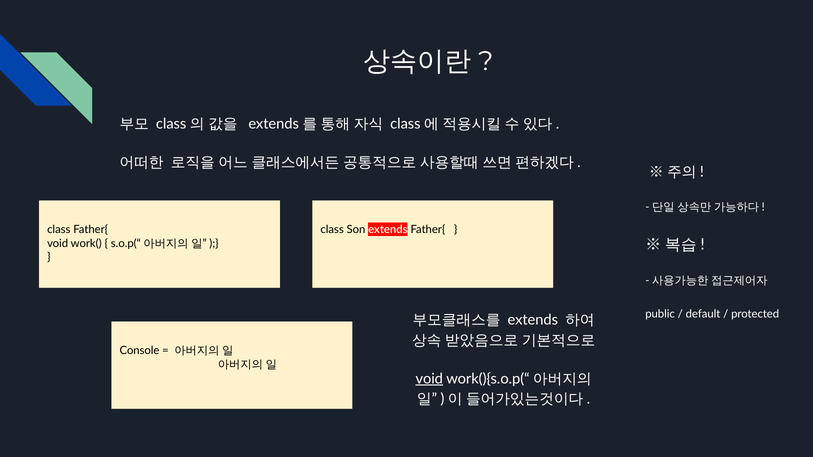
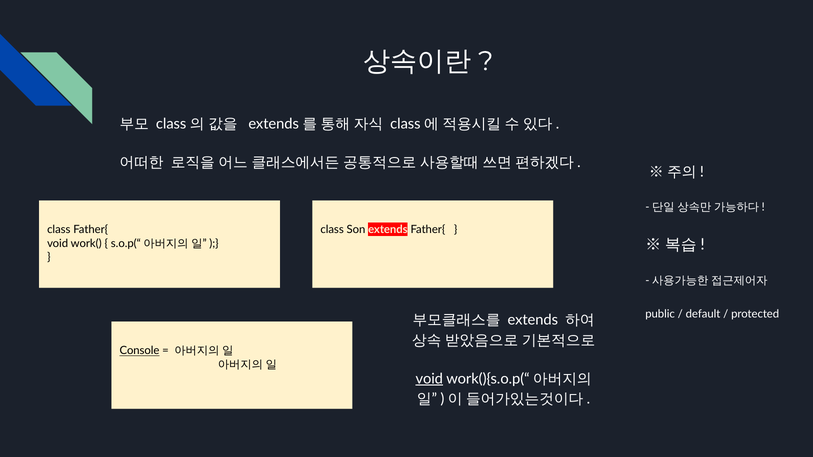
Console underline: none -> present
